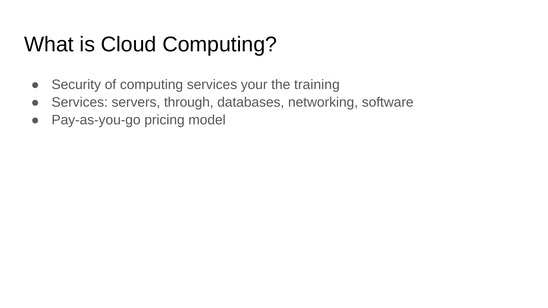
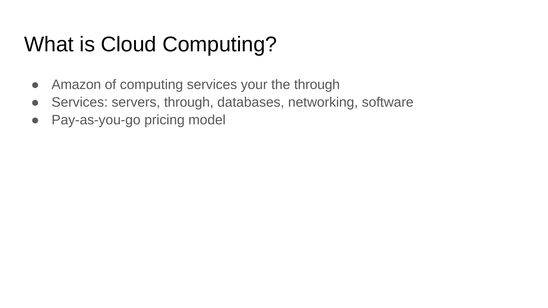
Security: Security -> Amazon
the training: training -> through
